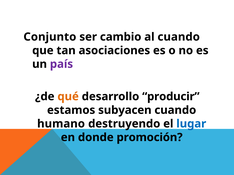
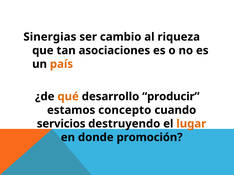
Conjunto: Conjunto -> Sinergias
al cuando: cuando -> riqueza
país colour: purple -> orange
subyacen: subyacen -> concepto
humano: humano -> servicios
lugar colour: blue -> orange
